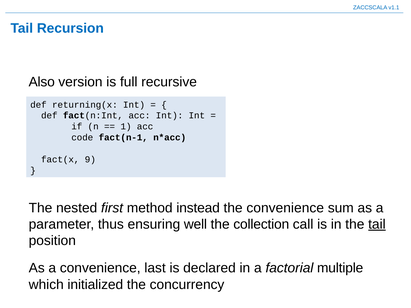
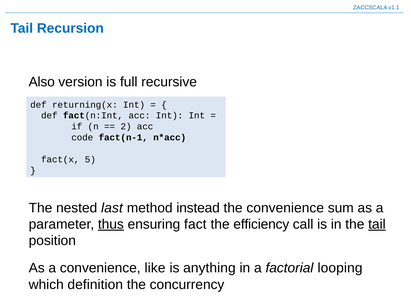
1: 1 -> 2
9: 9 -> 5
first: first -> last
thus underline: none -> present
well: well -> fact
collection: collection -> efficiency
last: last -> like
declared: declared -> anything
multiple: multiple -> looping
initialized: initialized -> definition
